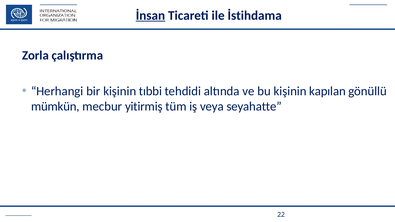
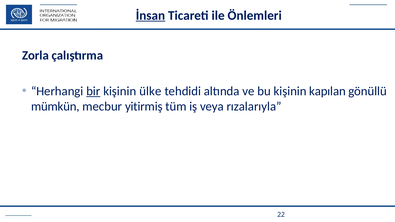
İstihdama: İstihdama -> Önlemleri
bir underline: none -> present
tıbbi: tıbbi -> ülke
seyahatte: seyahatte -> rızalarıyla
